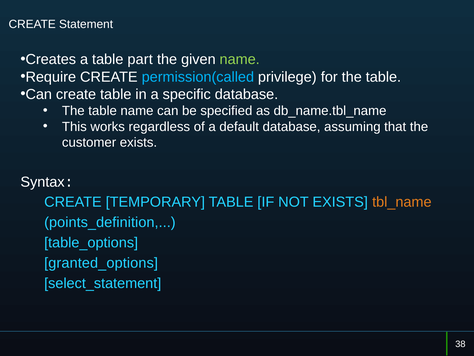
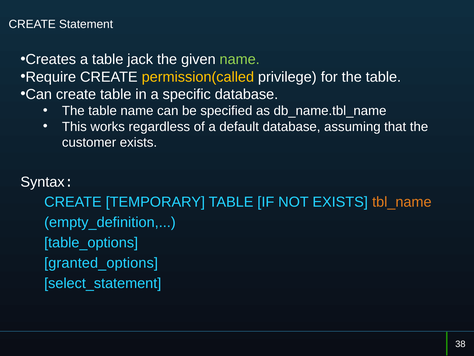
part: part -> jack
permission(called colour: light blue -> yellow
points_definition: points_definition -> empty_definition
